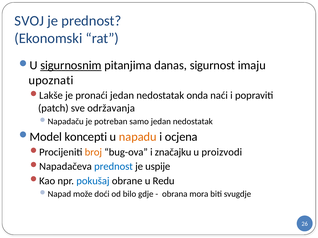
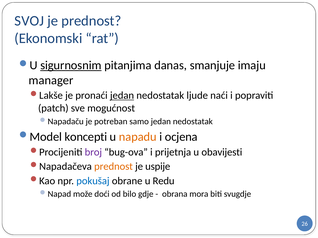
sigurnost: sigurnost -> smanjuje
upoznati: upoznati -> manager
jedan at (122, 96) underline: none -> present
onda: onda -> ljude
održavanja: održavanja -> mogućnost
broj colour: orange -> purple
značajku: značajku -> prijetnja
proizvodi: proizvodi -> obavijesti
prednost at (114, 167) colour: blue -> orange
